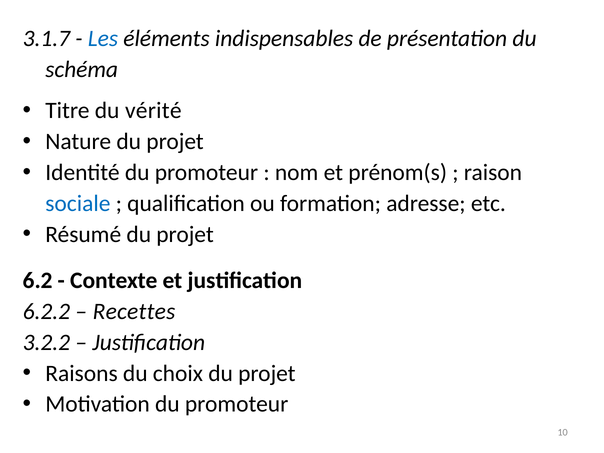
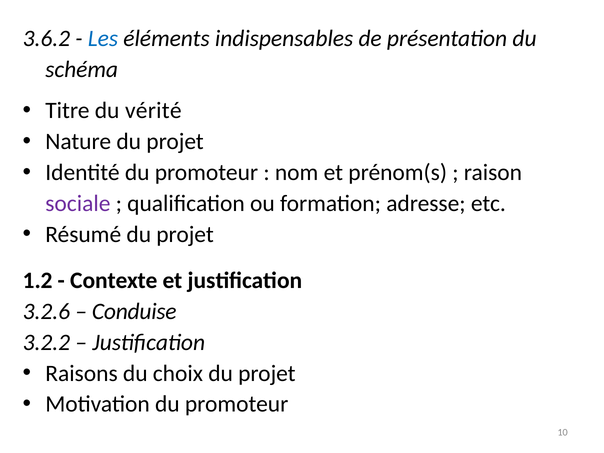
3.1.7: 3.1.7 -> 3.6.2
sociale colour: blue -> purple
6.2: 6.2 -> 1.2
6.2.2: 6.2.2 -> 3.2.6
Recettes: Recettes -> Conduise
